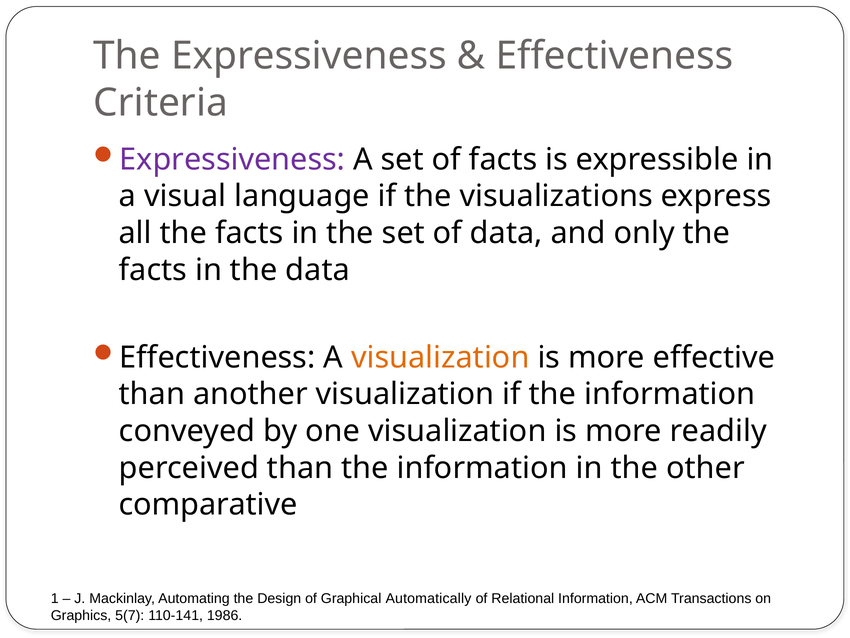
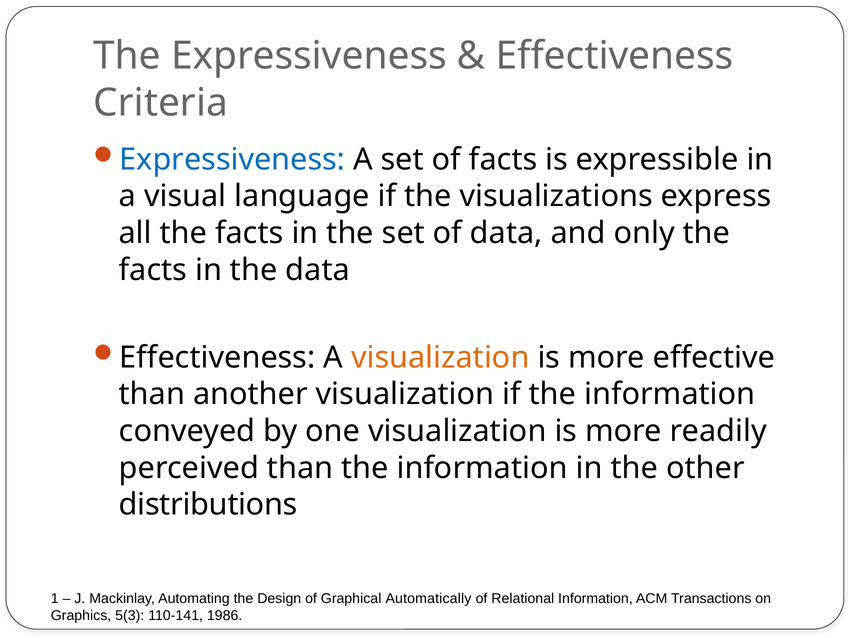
Expressiveness at (232, 159) colour: purple -> blue
comparative: comparative -> distributions
5(7: 5(7 -> 5(3
